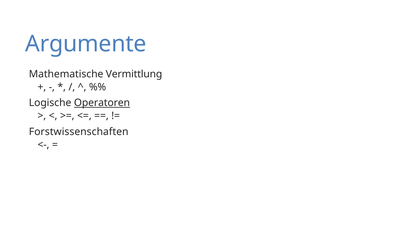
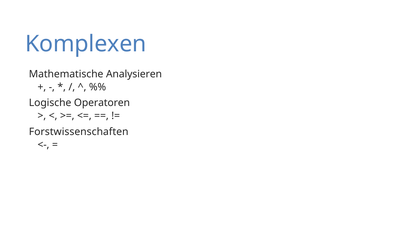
Argumente: Argumente -> Komplexen
Vermittlung: Vermittlung -> Analysieren
Operatoren underline: present -> none
